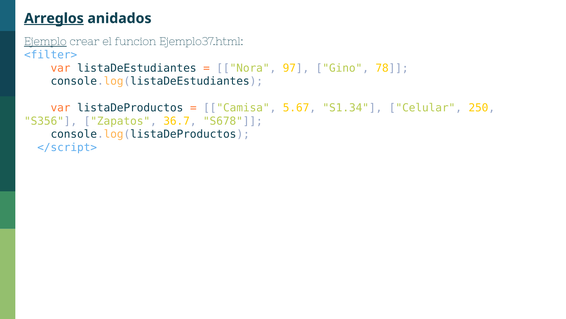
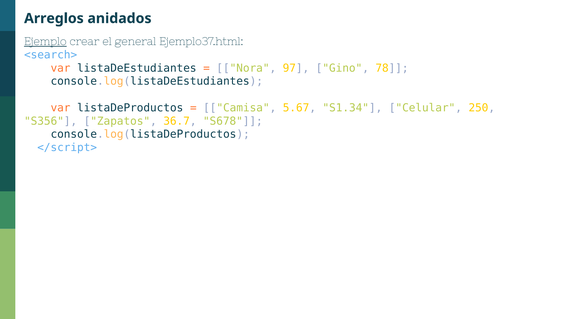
Arreglos underline: present -> none
funcion: funcion -> general
<filter>: <filter> -> <search>
